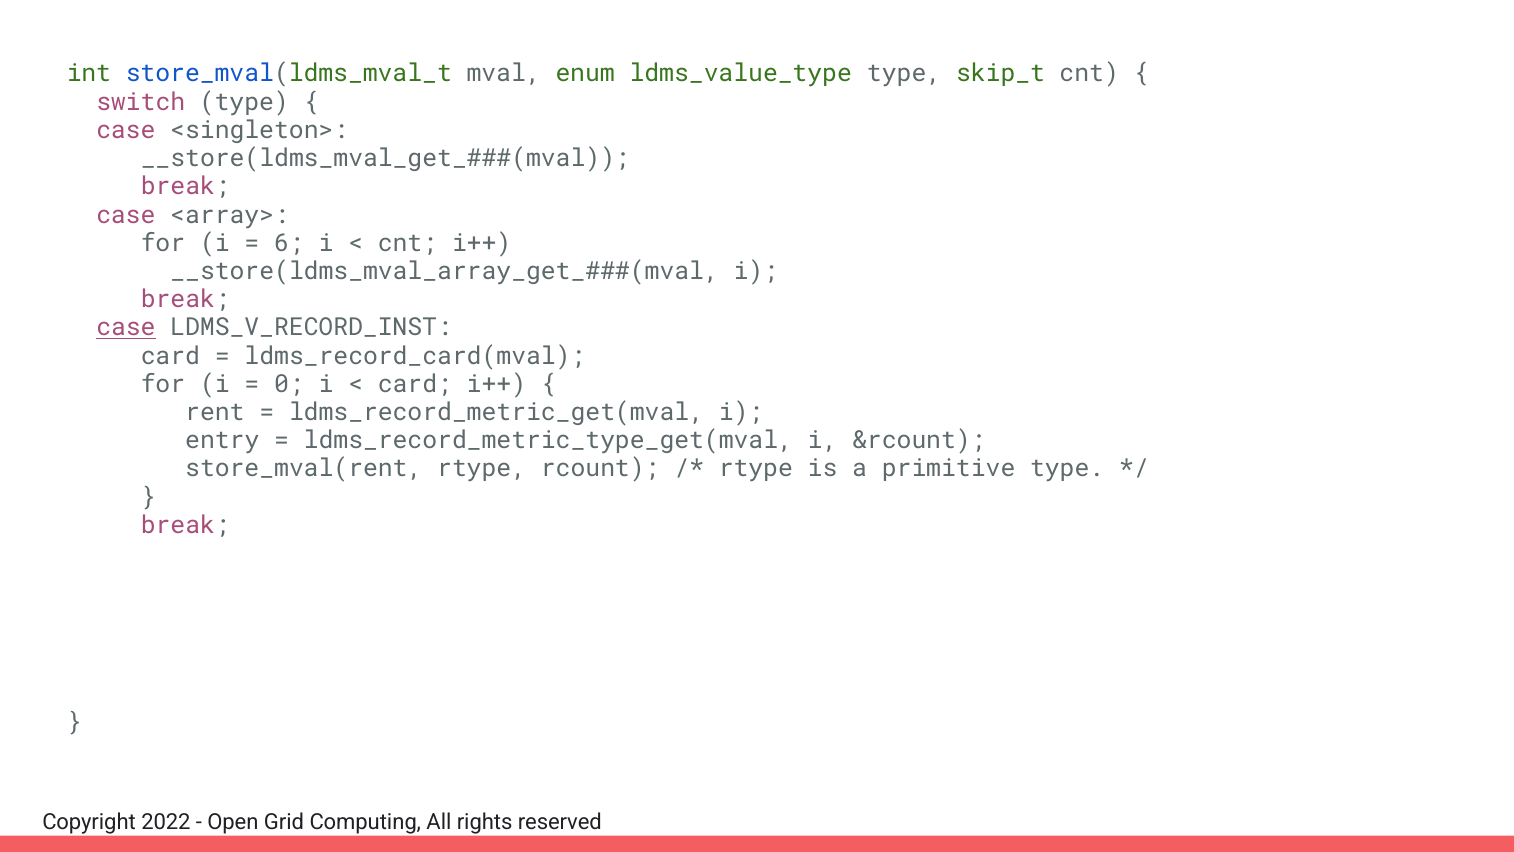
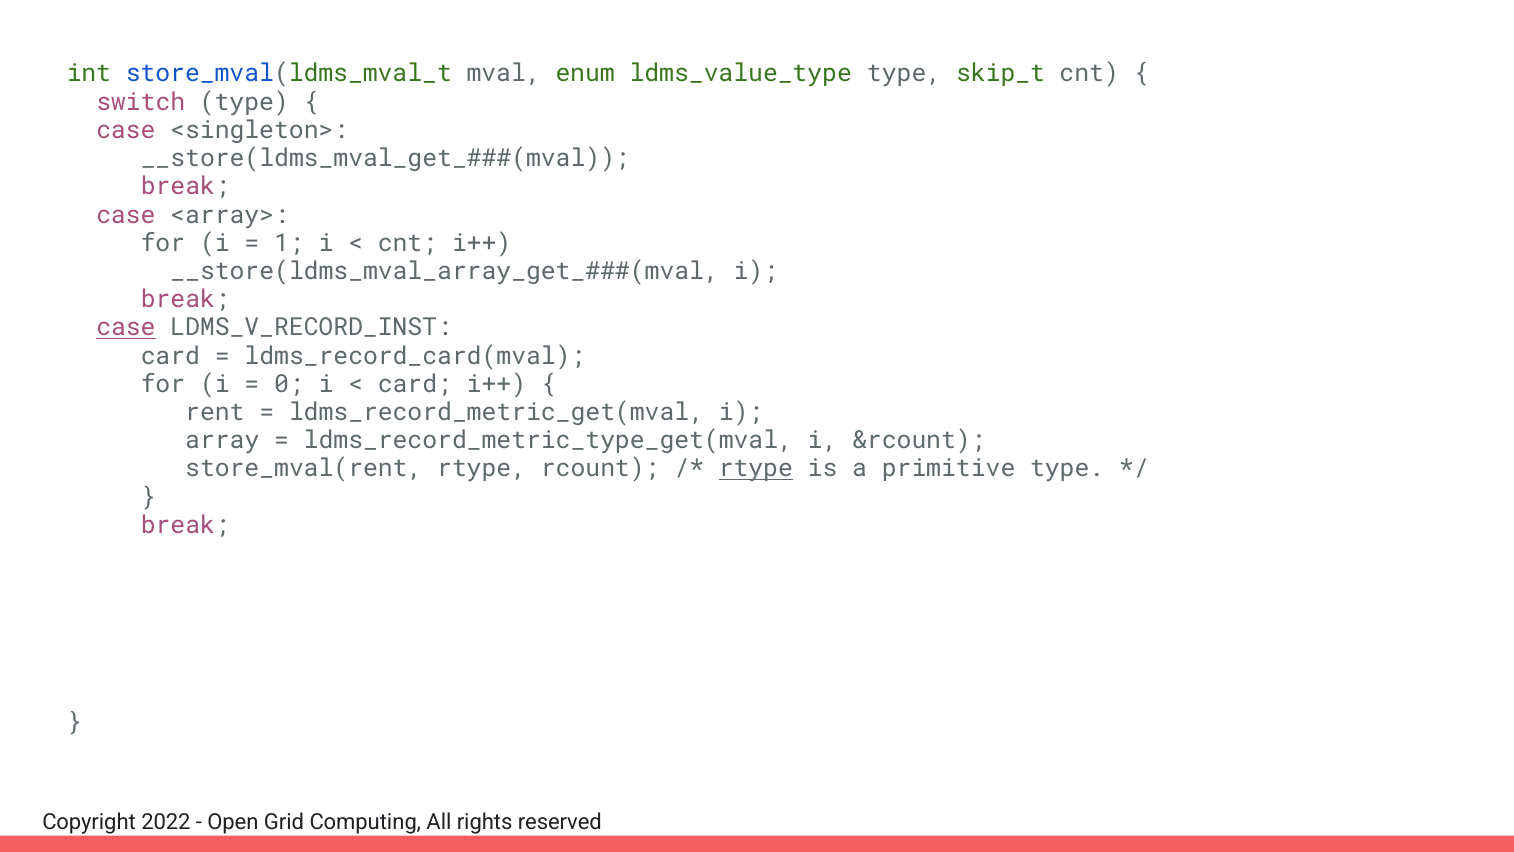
6: 6 -> 1
entry: entry -> array
rtype at (756, 468) underline: none -> present
